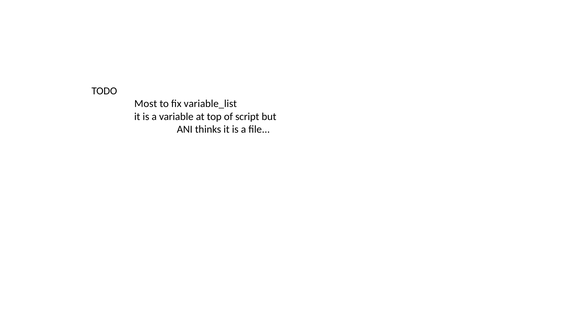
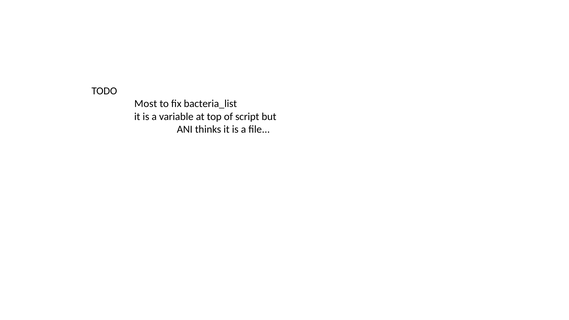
variable_list: variable_list -> bacteria_list
